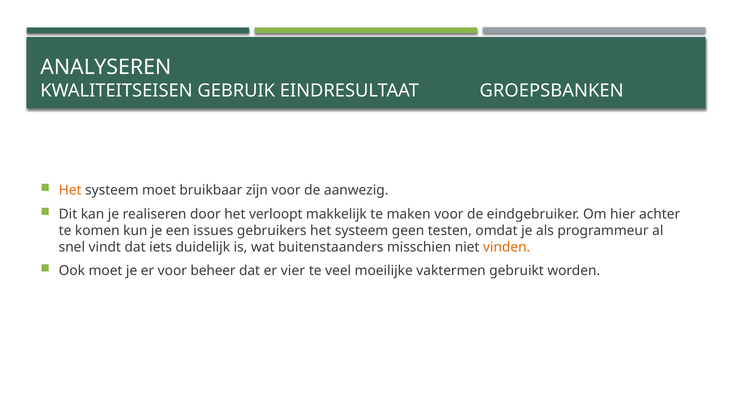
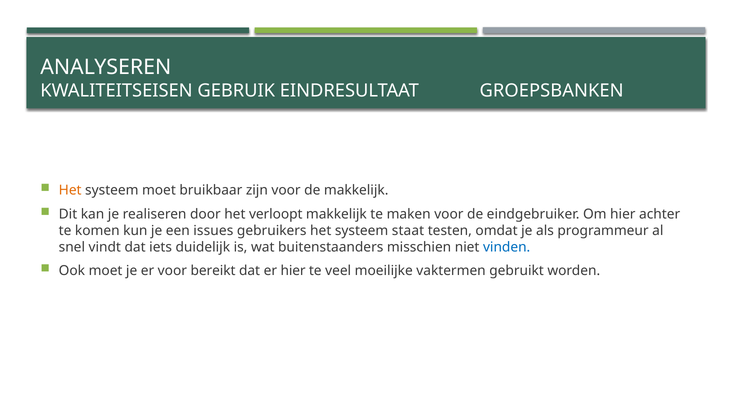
de aanwezig: aanwezig -> makkelijk
geen: geen -> staat
vinden colour: orange -> blue
beheer: beheer -> bereikt
er vier: vier -> hier
